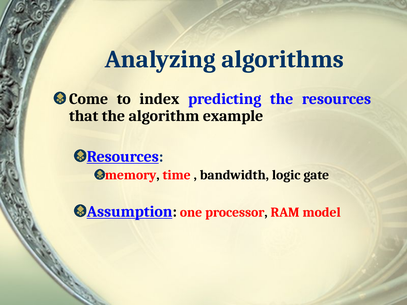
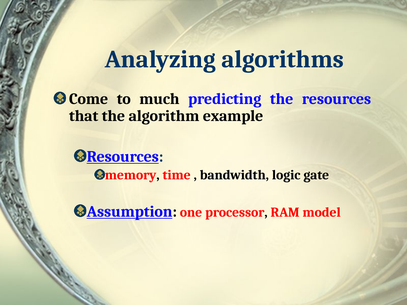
index: index -> much
